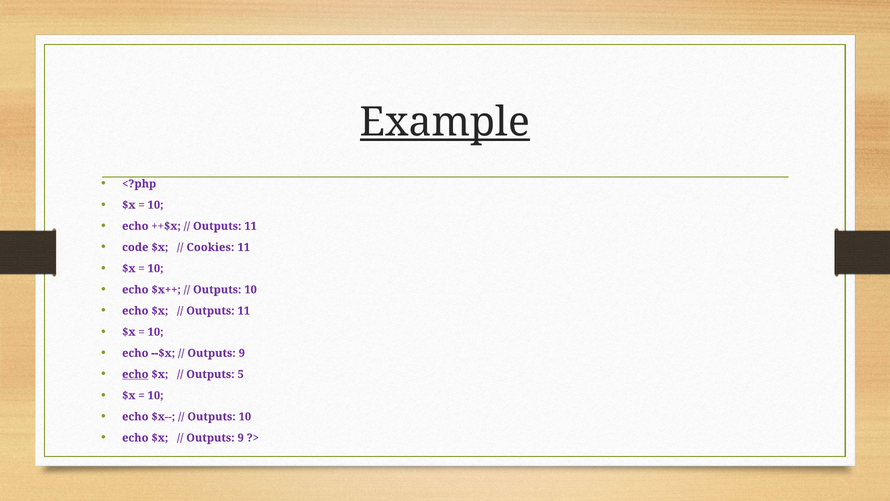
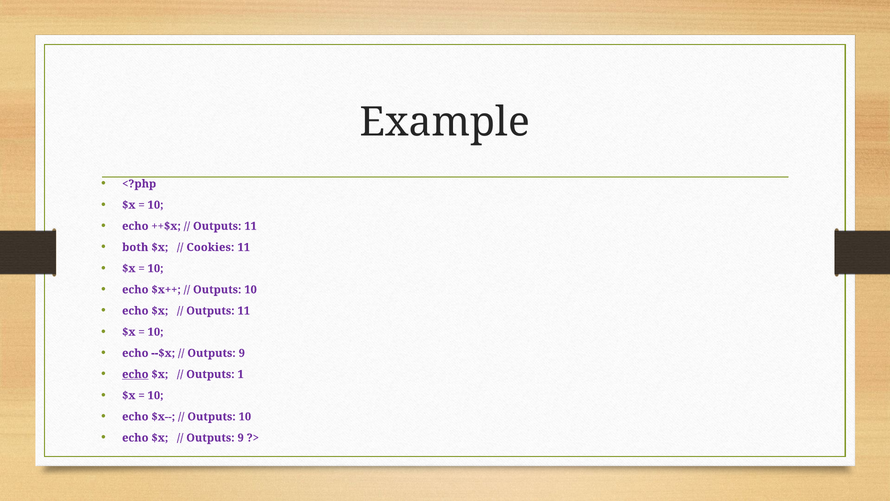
Example underline: present -> none
code: code -> both
5: 5 -> 1
